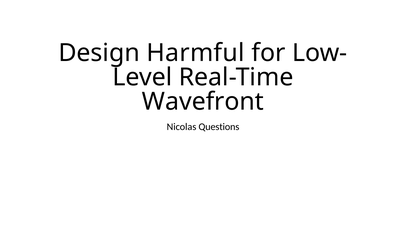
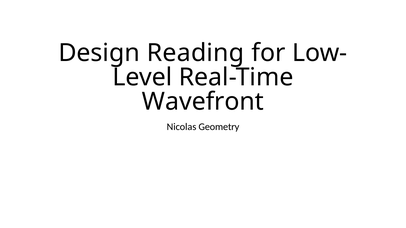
Harmful: Harmful -> Reading
Questions: Questions -> Geometry
